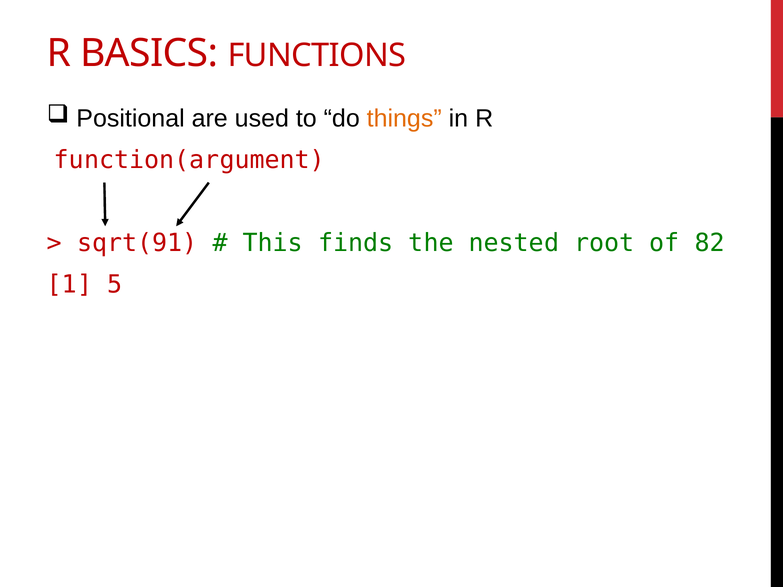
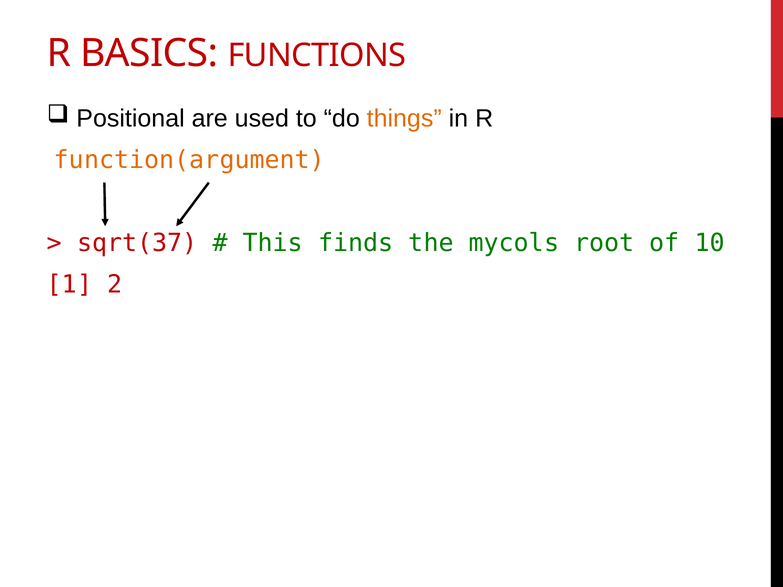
function(argument colour: red -> orange
sqrt(91: sqrt(91 -> sqrt(37
nested: nested -> mycols
82: 82 -> 10
5: 5 -> 2
